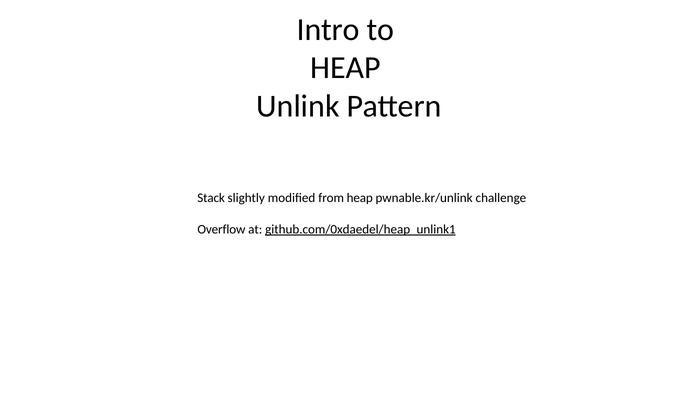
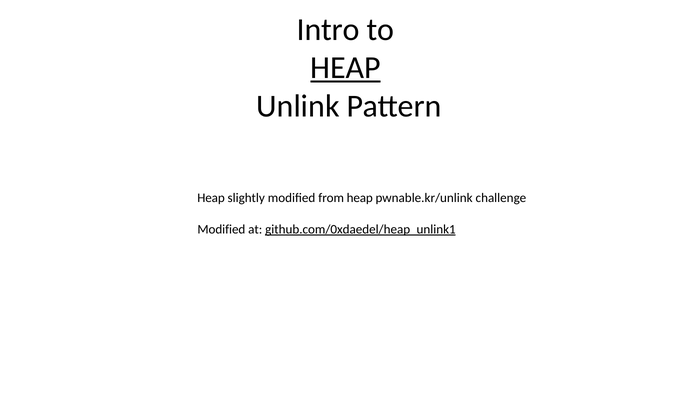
HEAP at (345, 68) underline: none -> present
Stack at (211, 198): Stack -> Heap
Overflow at (221, 229): Overflow -> Modified
